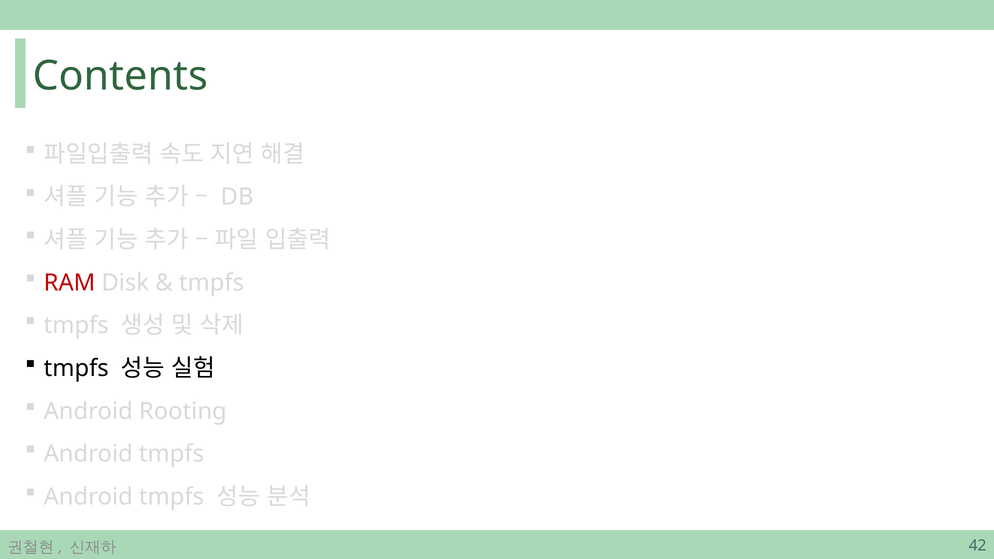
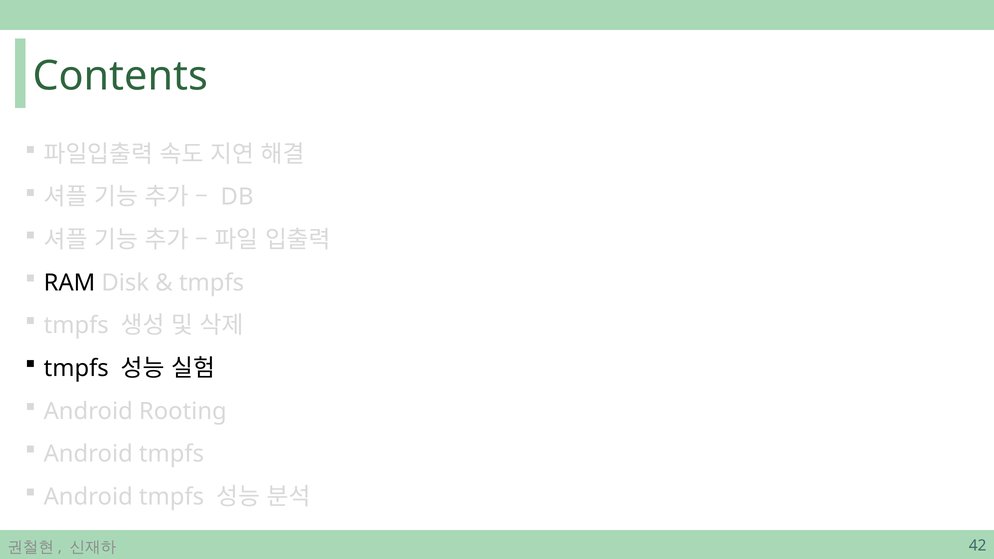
RAM colour: red -> black
